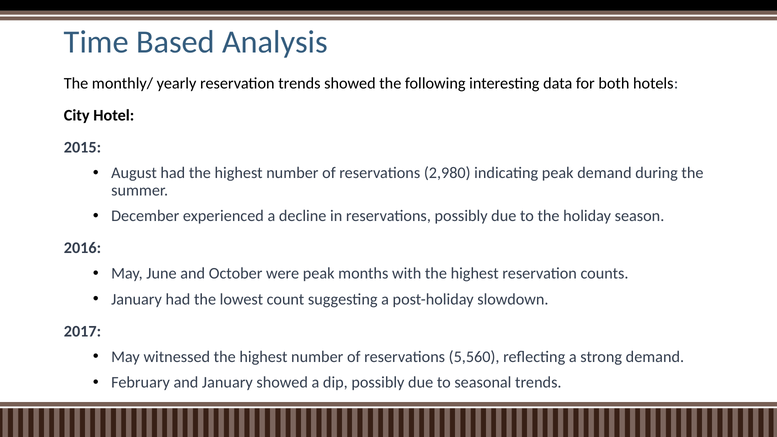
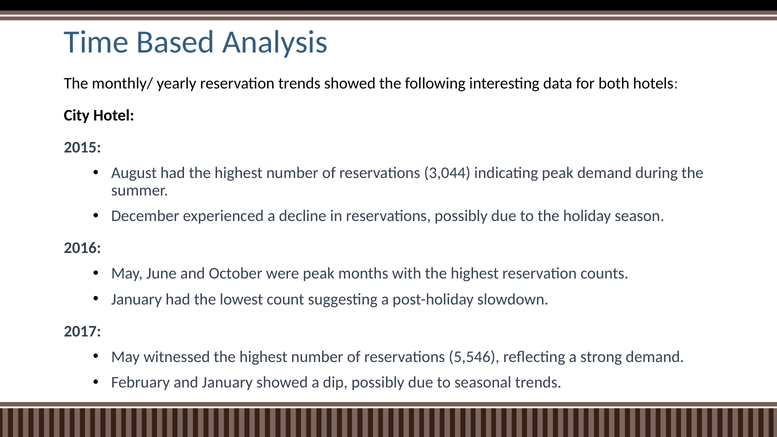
2,980: 2,980 -> 3,044
5,560: 5,560 -> 5,546
